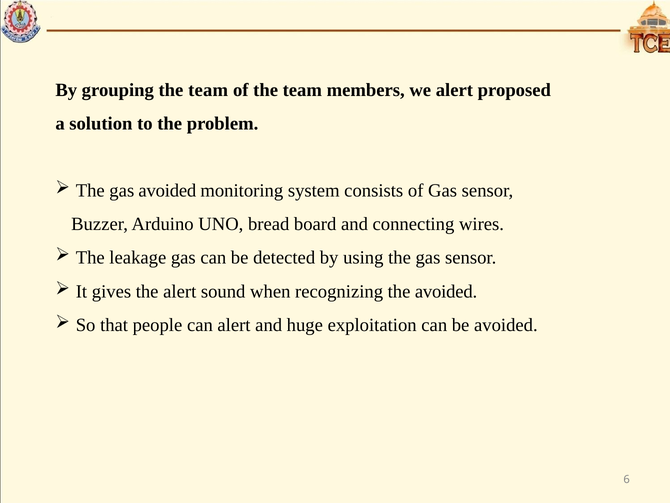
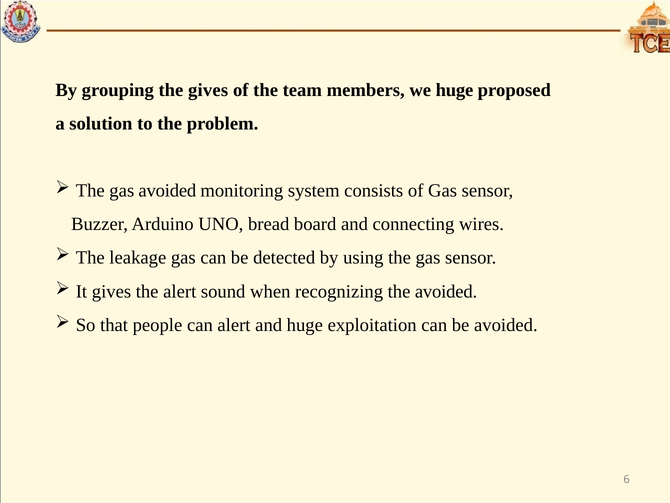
grouping the team: team -> gives
we alert: alert -> huge
